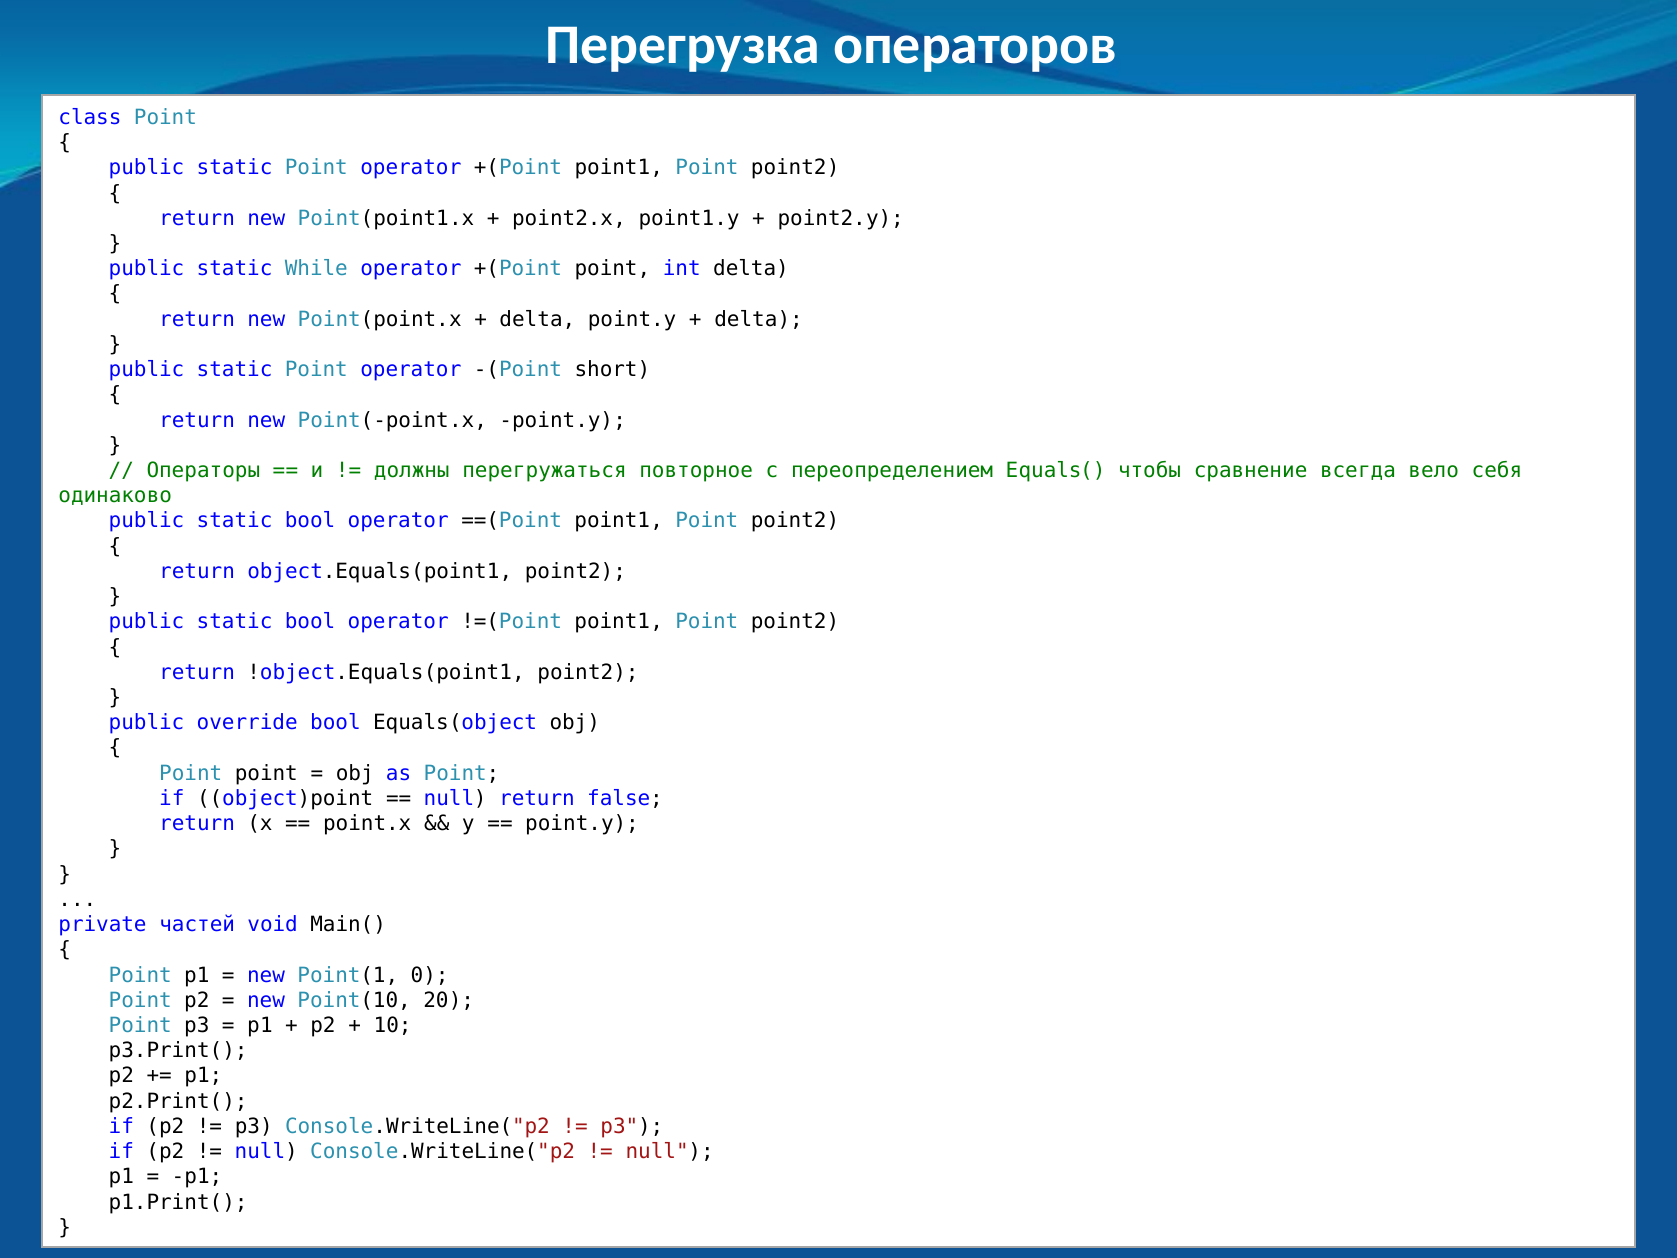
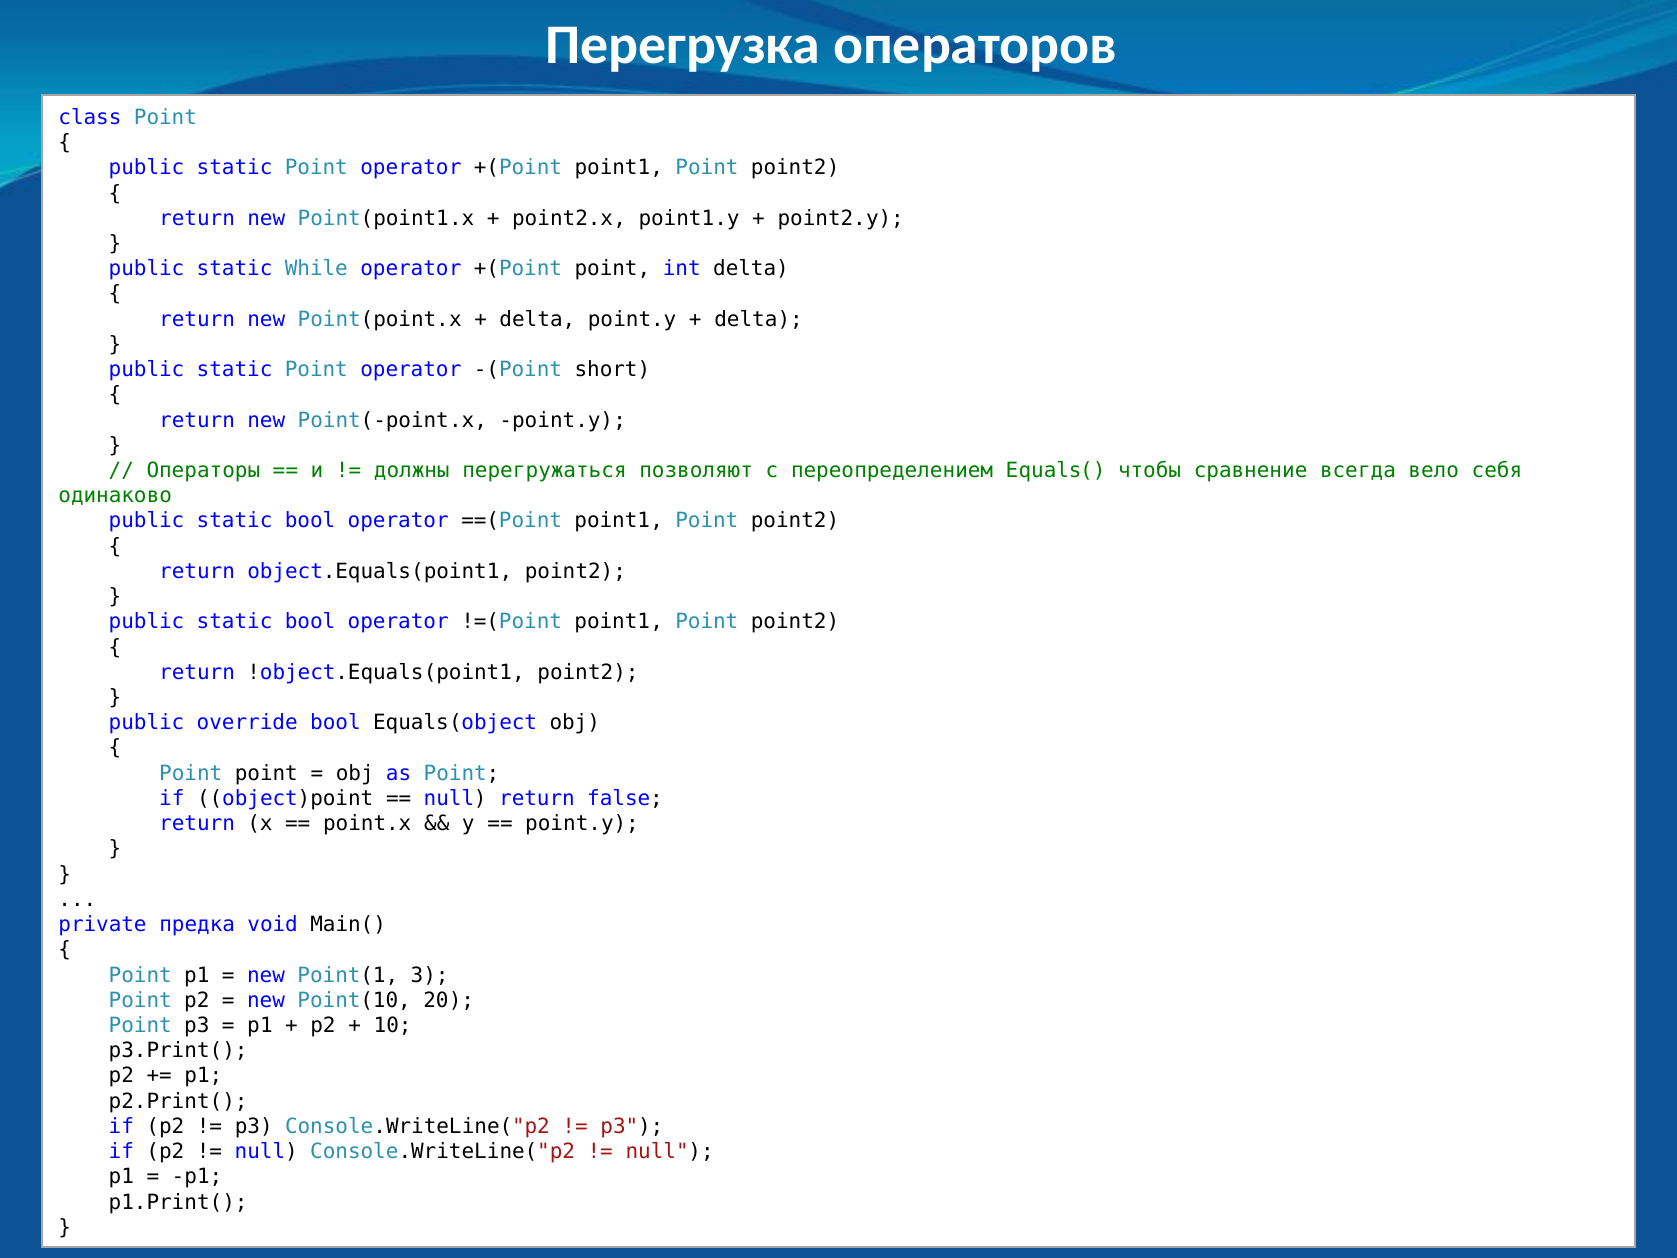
повторное: повторное -> позволяют
частей: частей -> предка
0: 0 -> 3
